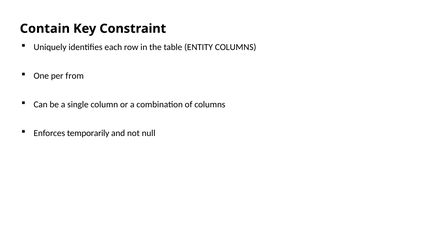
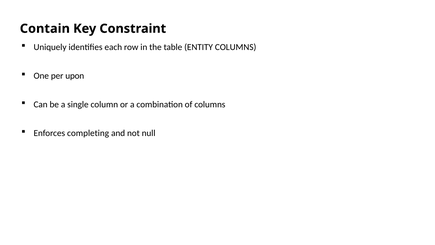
from: from -> upon
temporarily: temporarily -> completing
